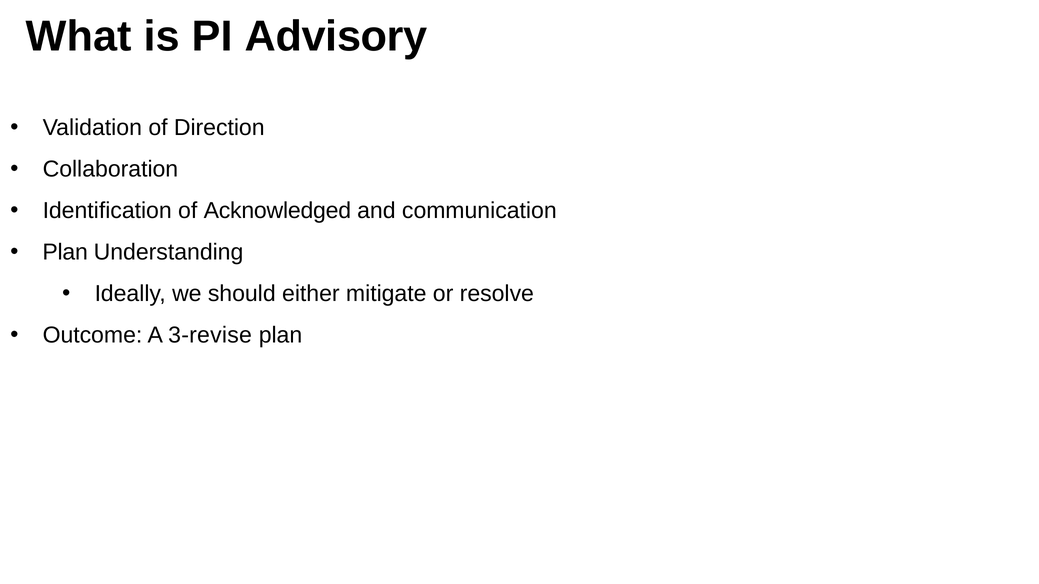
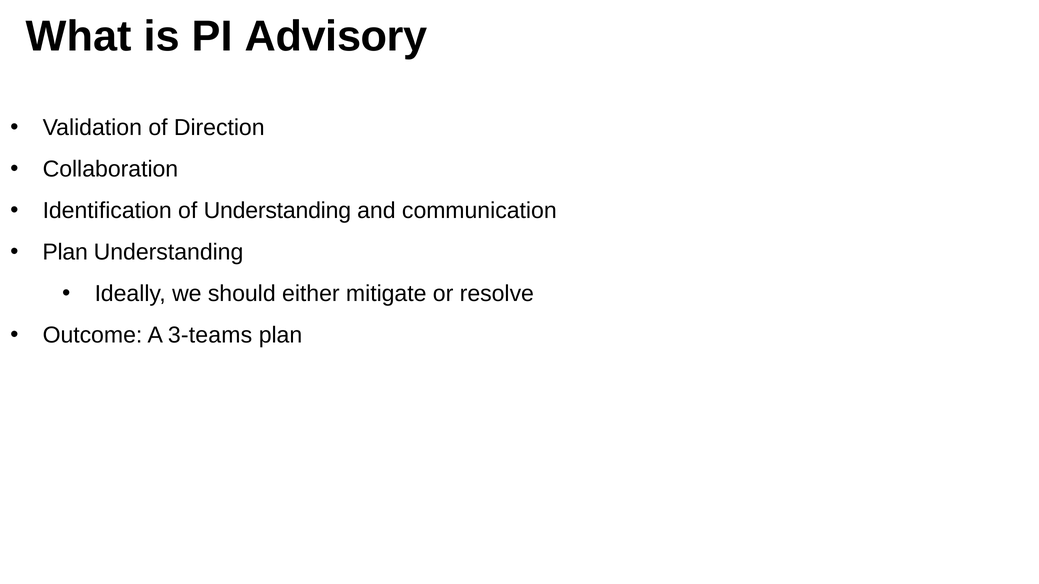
of Acknowledged: Acknowledged -> Understanding
3-revise: 3-revise -> 3-teams
